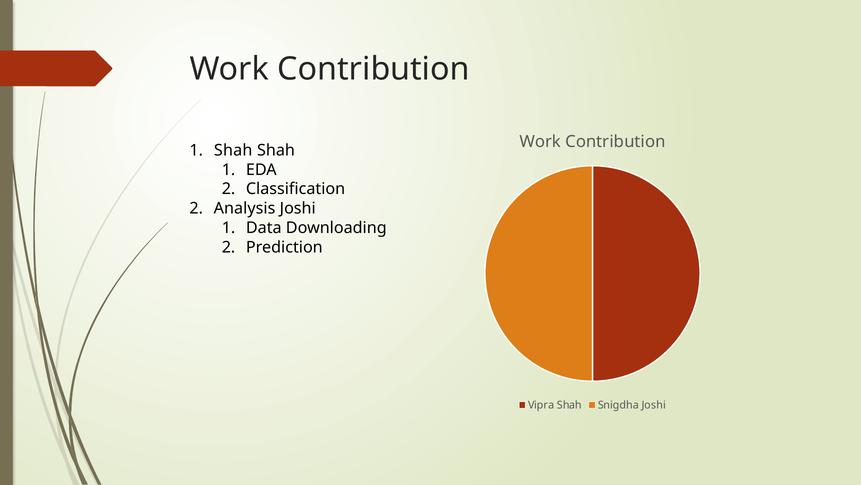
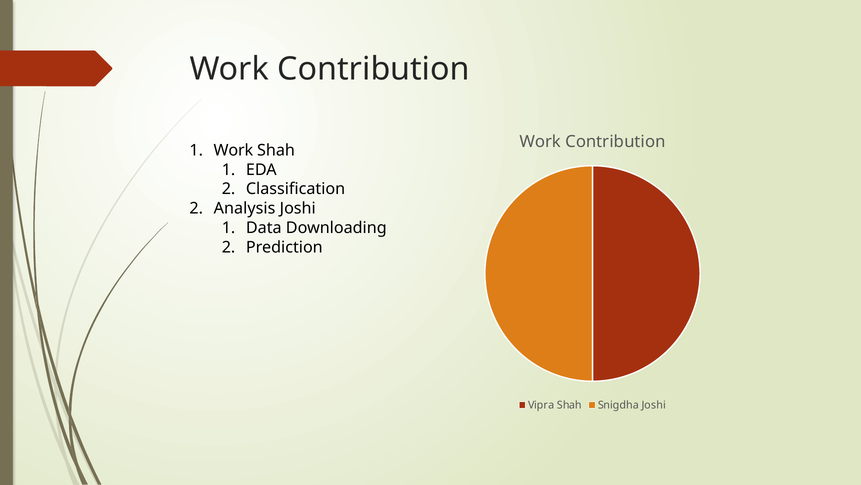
Shah at (233, 150): Shah -> Work
